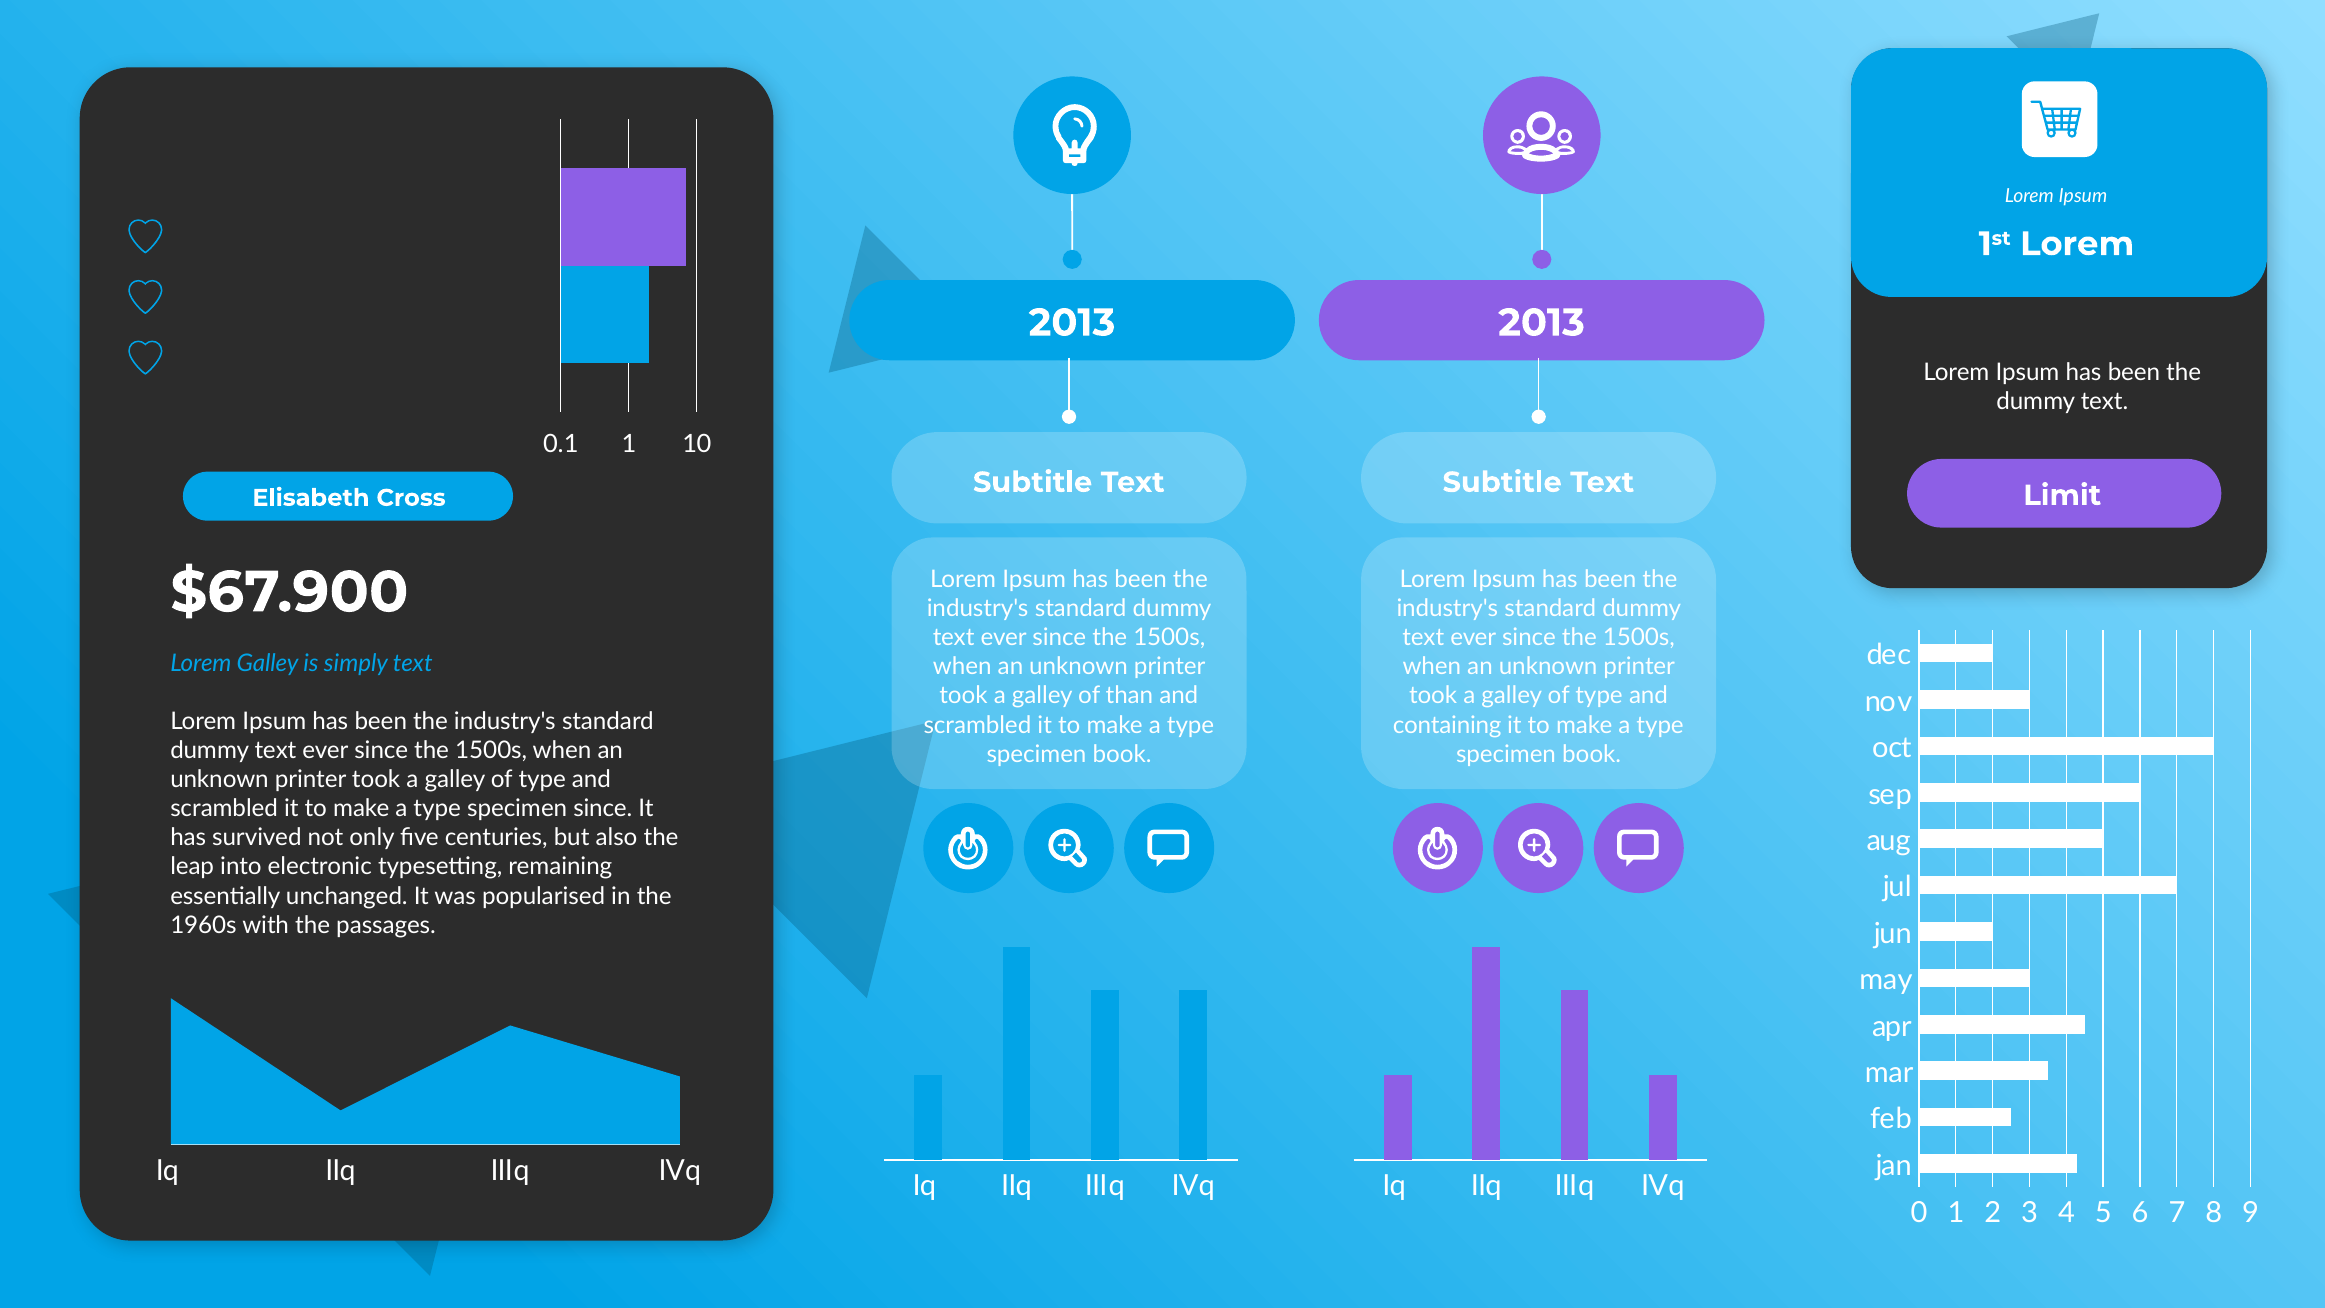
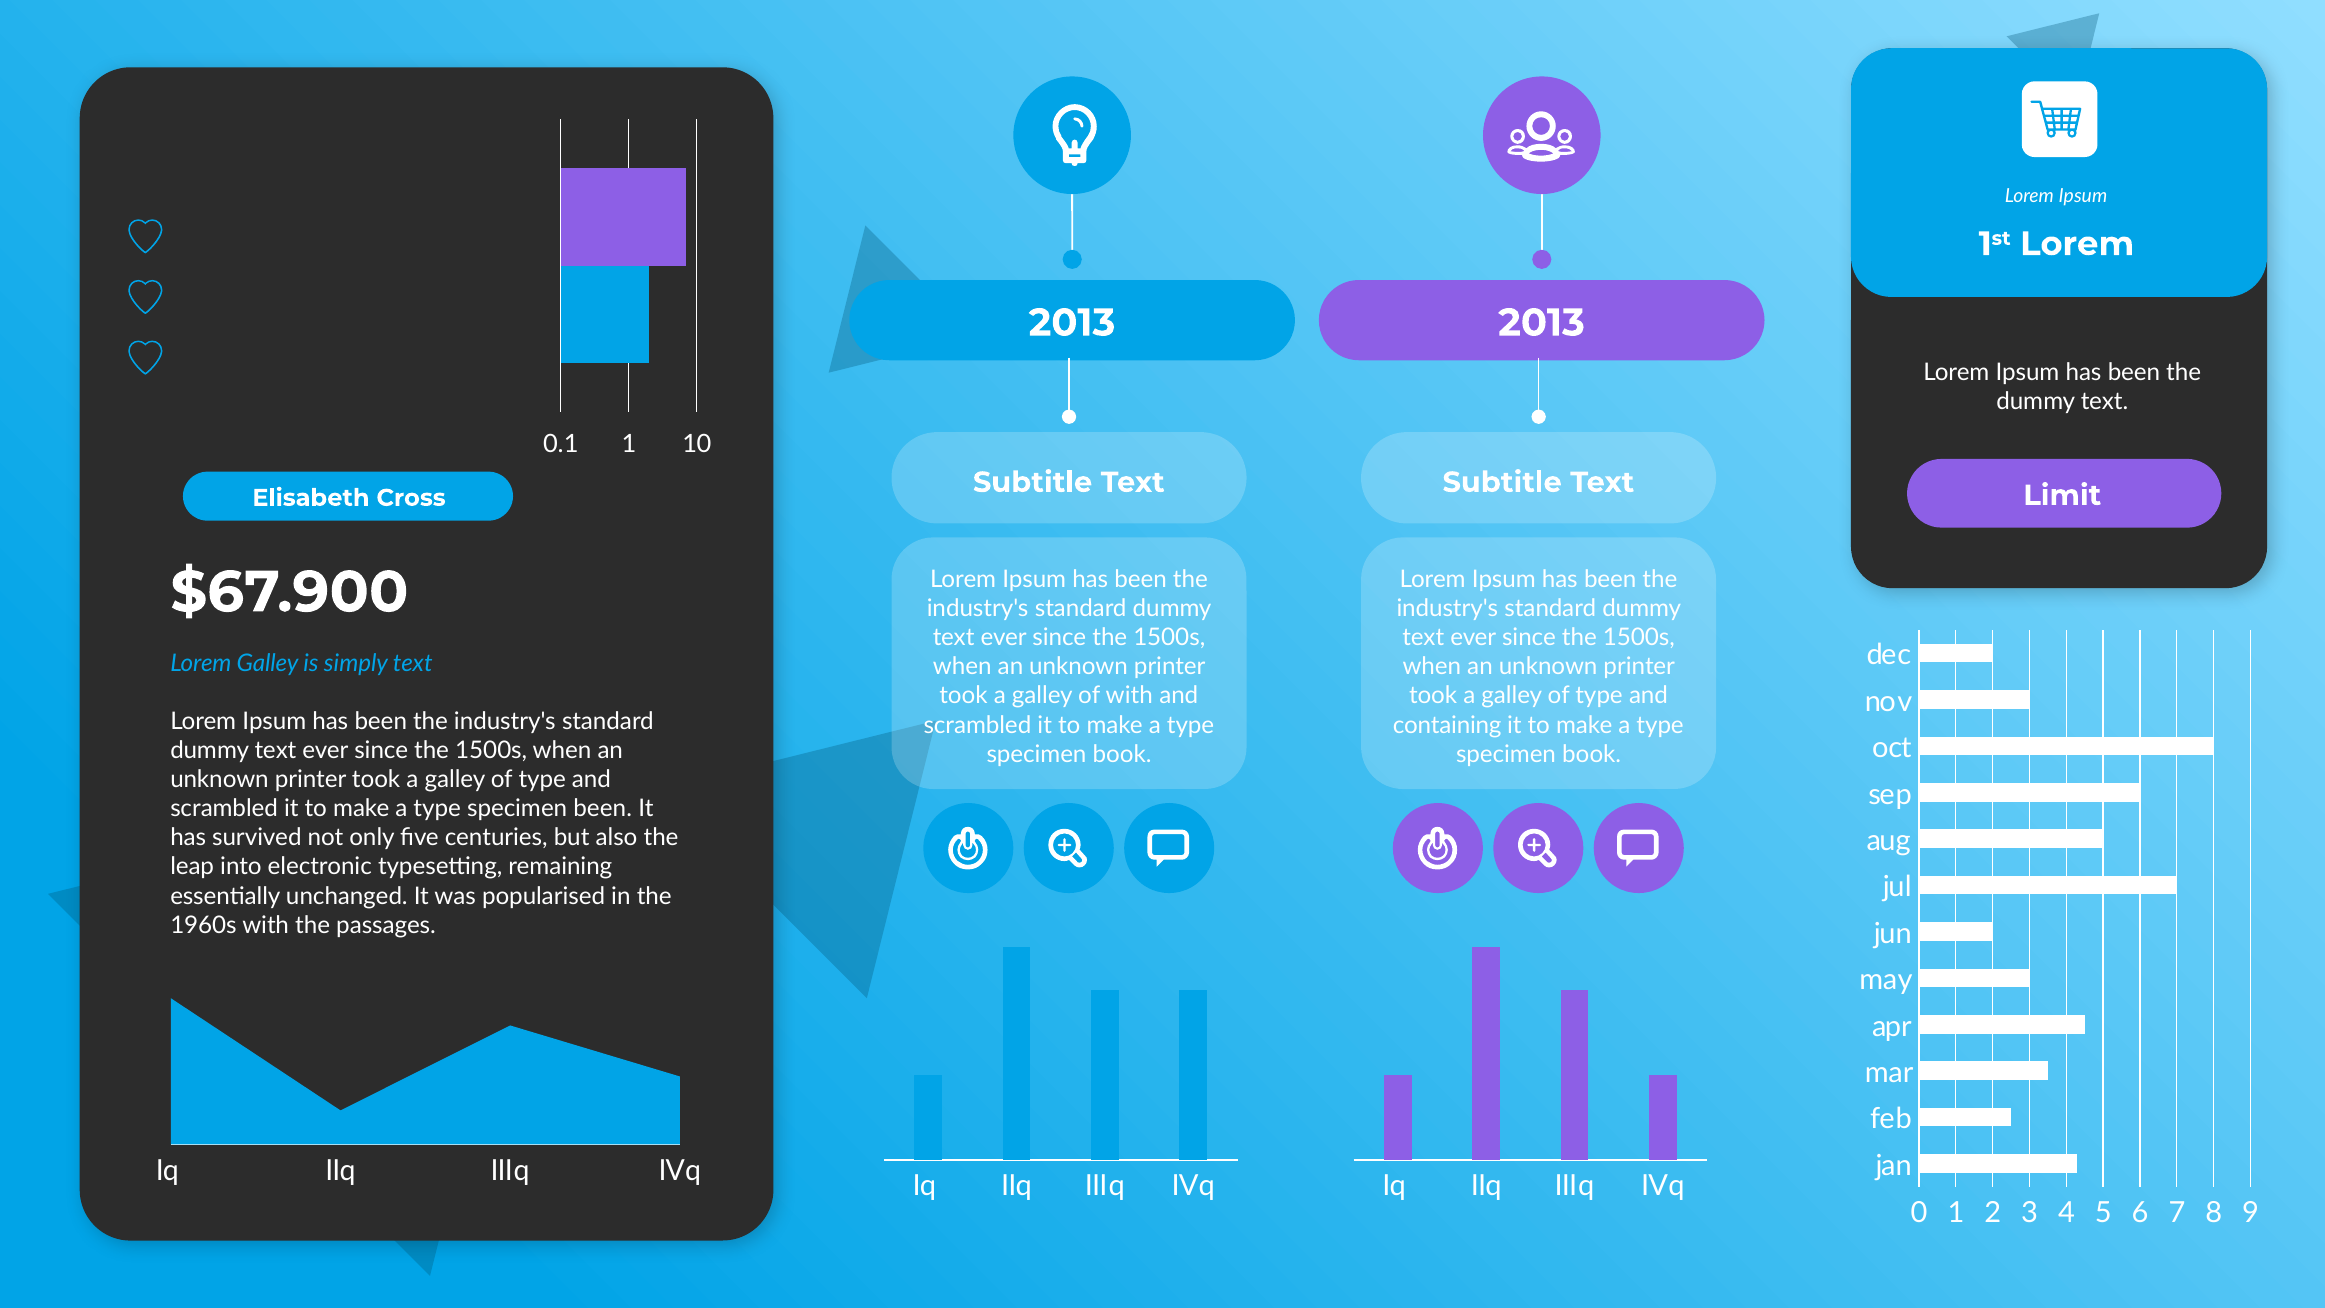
of than: than -> with
specimen since: since -> been
